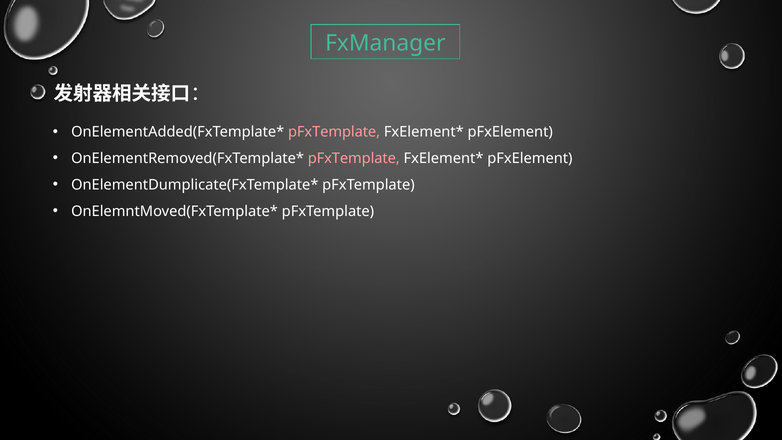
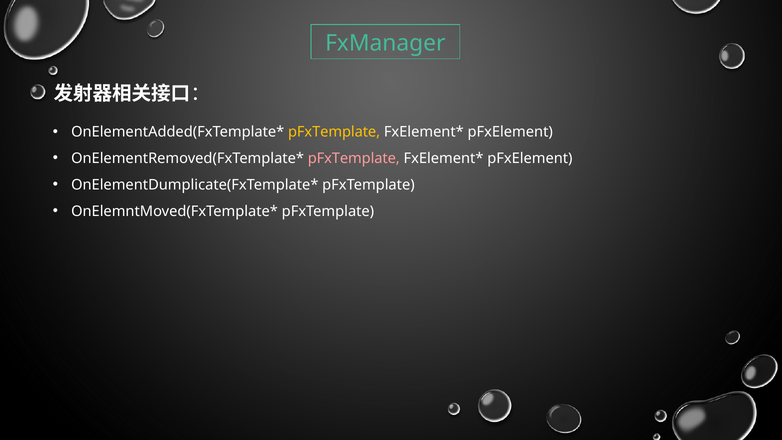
pFxTemplate at (334, 132) colour: pink -> yellow
